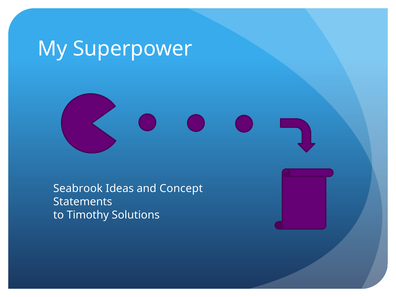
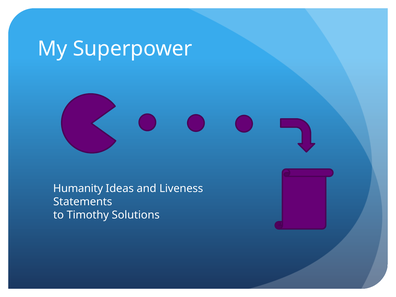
Seabrook: Seabrook -> Humanity
Concept: Concept -> Liveness
